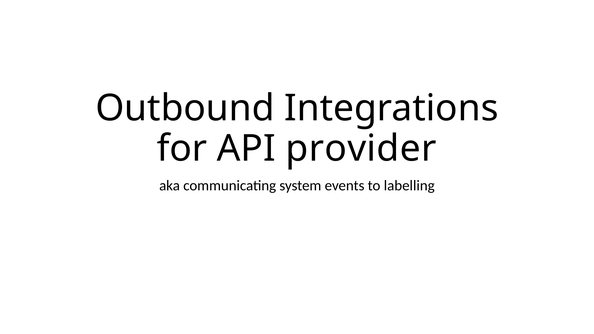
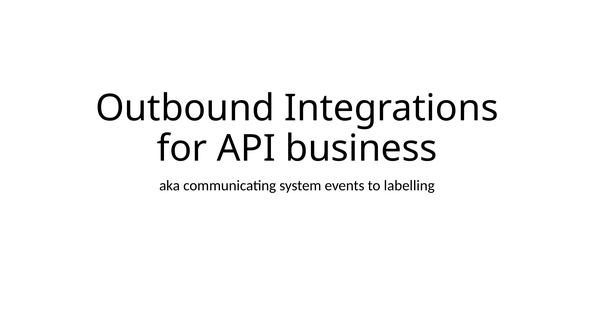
provider: provider -> business
